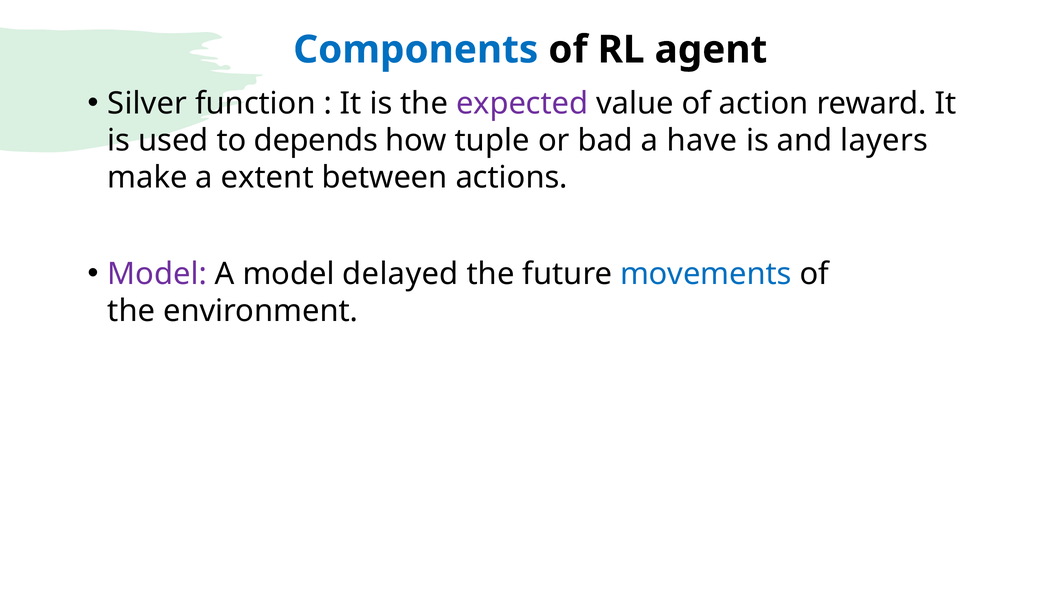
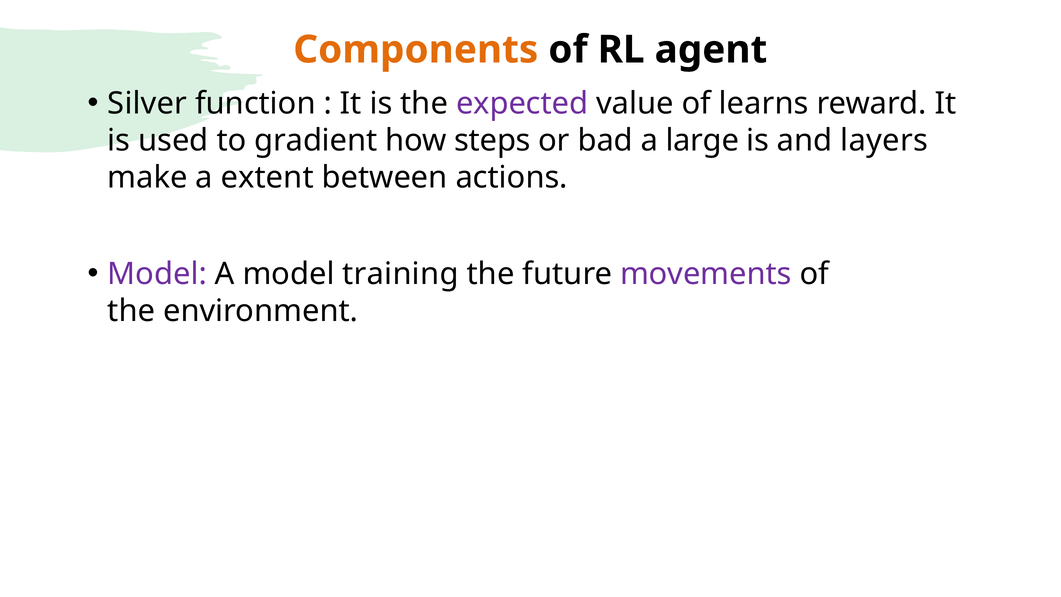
Components colour: blue -> orange
action: action -> learns
depends: depends -> gradient
tuple: tuple -> steps
have: have -> large
delayed: delayed -> training
movements colour: blue -> purple
